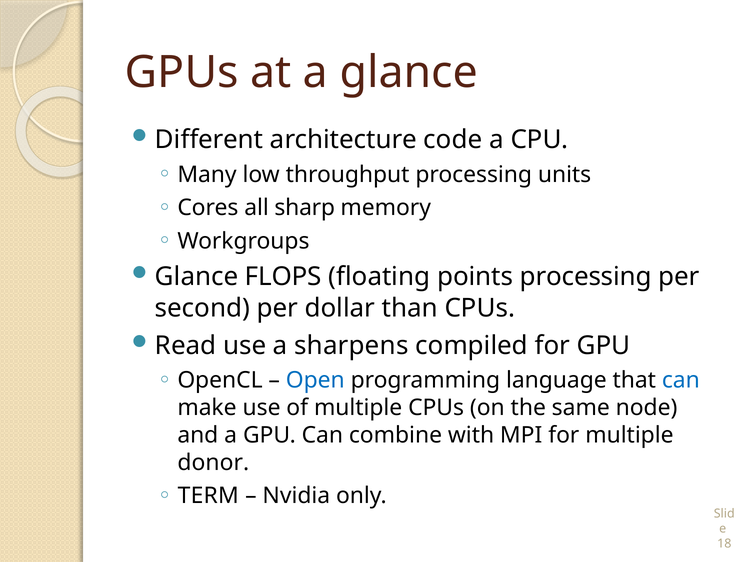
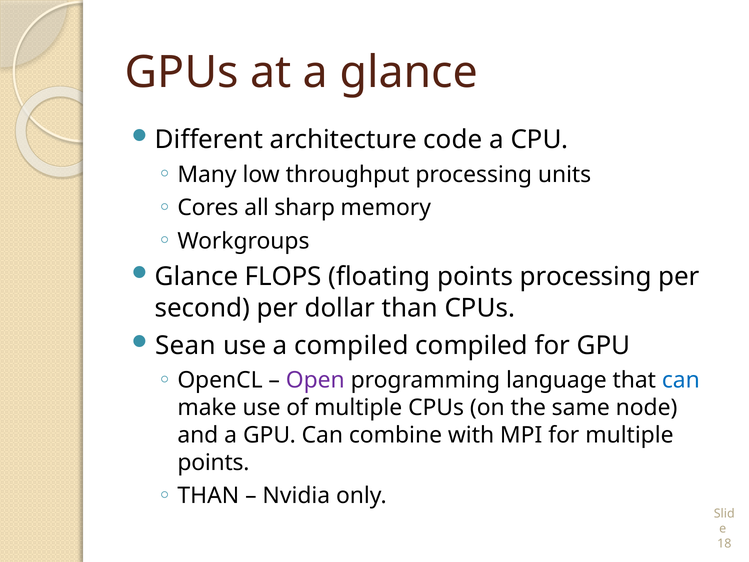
Read: Read -> Sean
a sharpens: sharpens -> compiled
Open colour: blue -> purple
donor at (213, 463): donor -> points
TERM at (208, 496): TERM -> THAN
